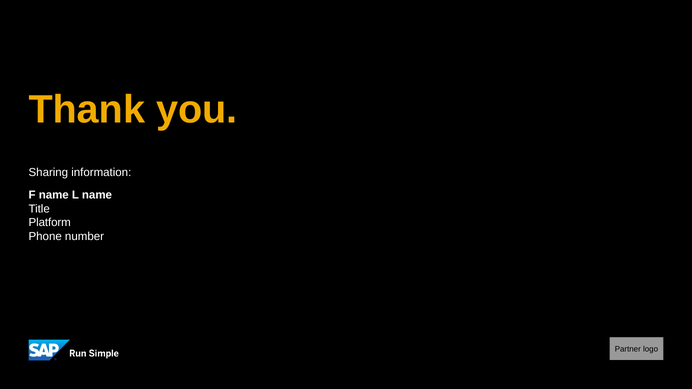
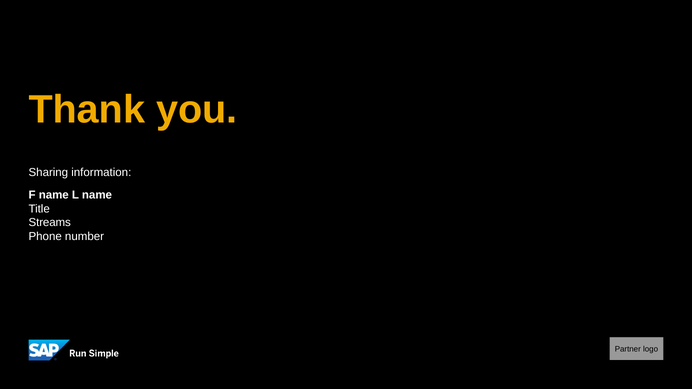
Platform: Platform -> Streams
